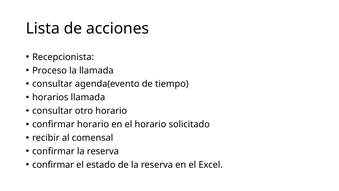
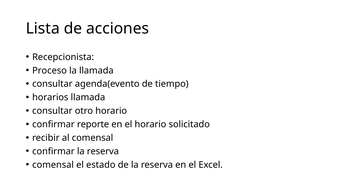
confirmar horario: horario -> reporte
confirmar at (53, 164): confirmar -> comensal
